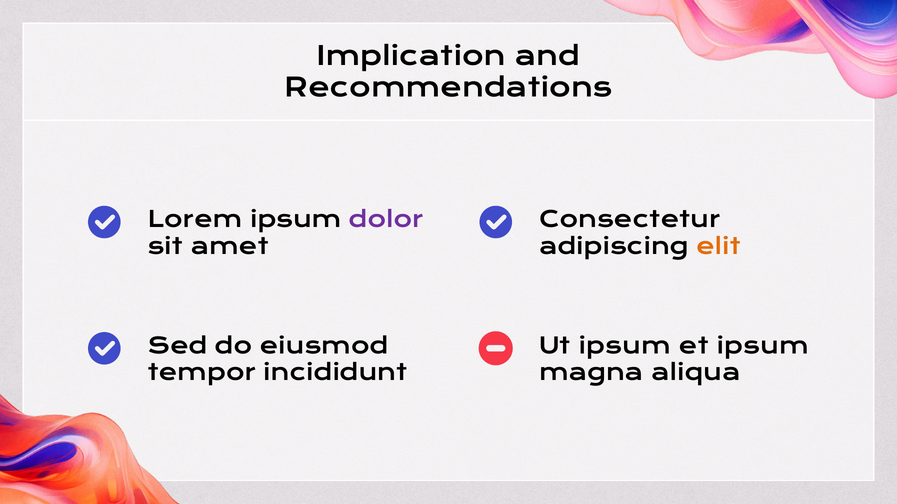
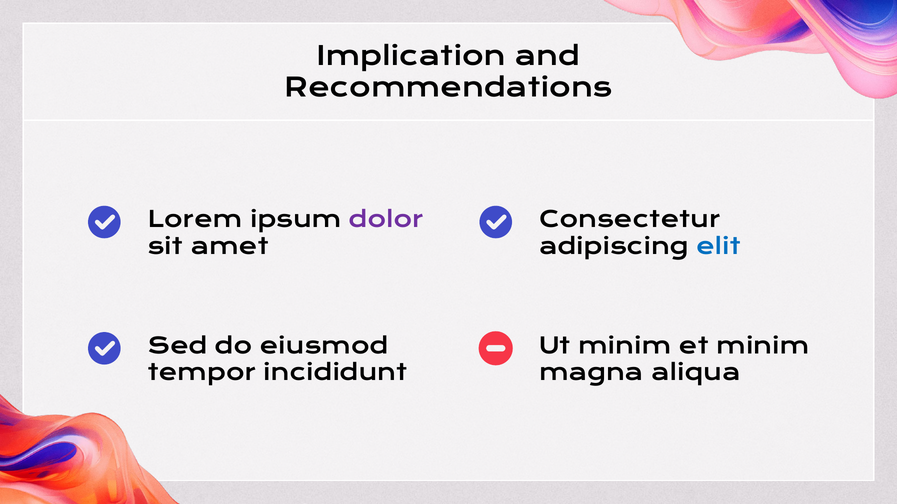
elit colour: orange -> blue
Ut ipsum: ipsum -> minim
et ipsum: ipsum -> minim
